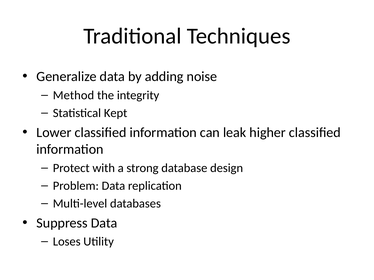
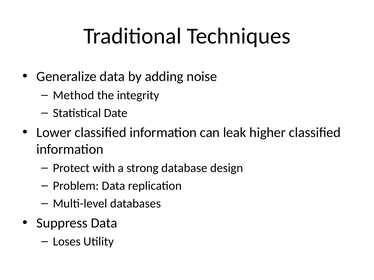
Kept: Kept -> Date
